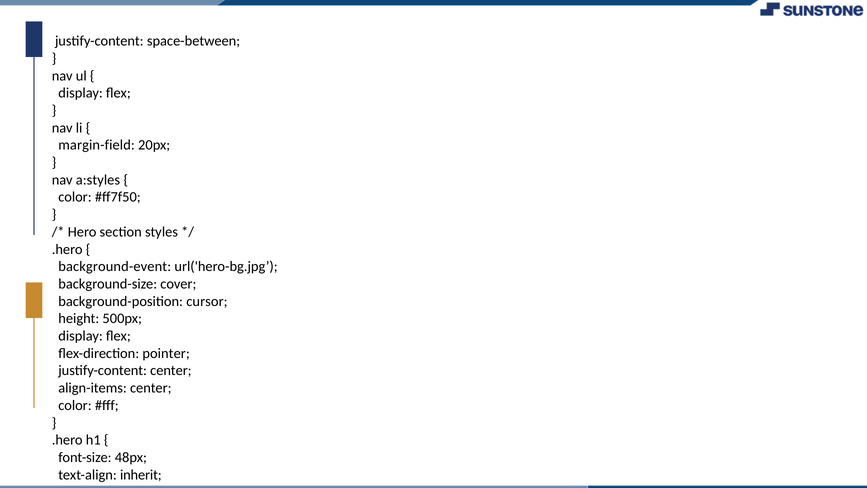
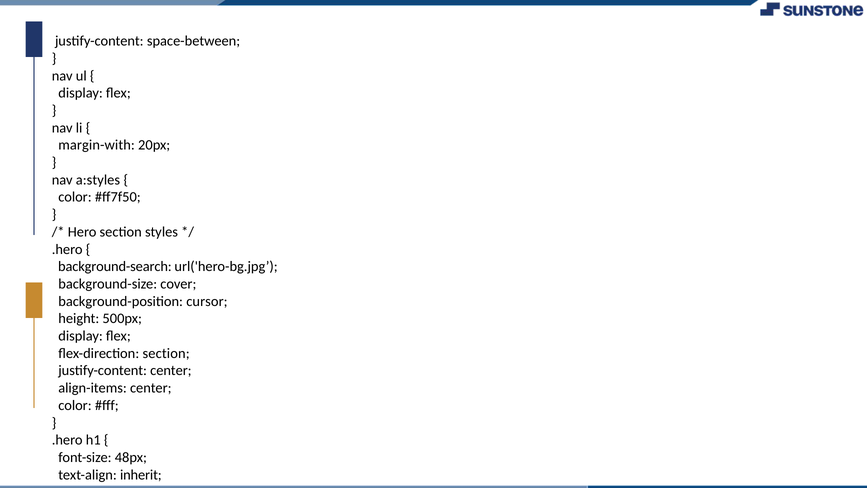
margin-field: margin-field -> margin-with
background-event: background-event -> background-search
flex-direction pointer: pointer -> section
